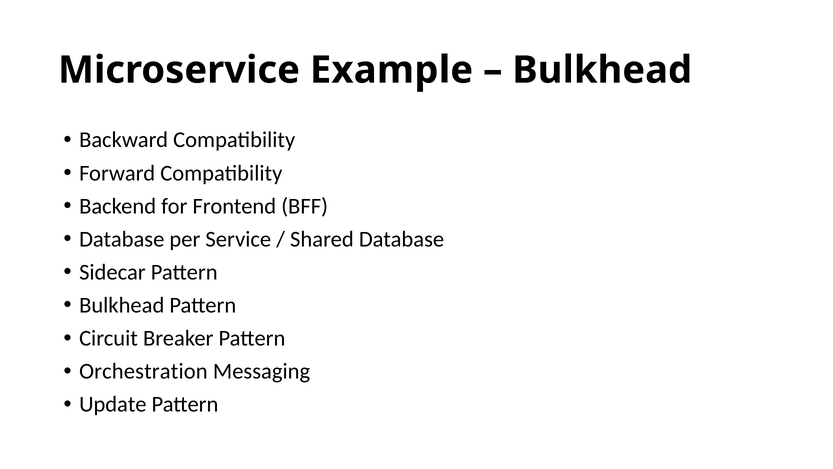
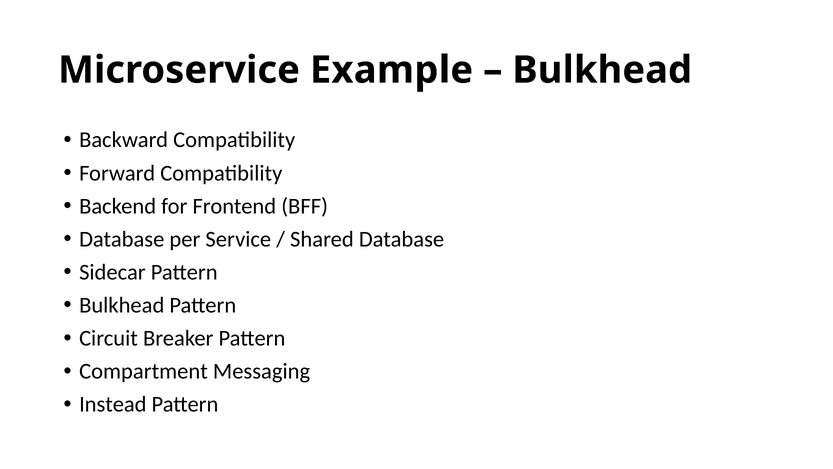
Orchestration: Orchestration -> Compartment
Update: Update -> Instead
